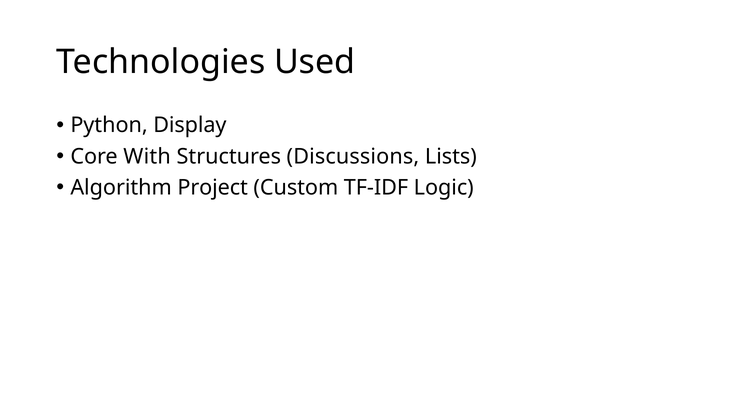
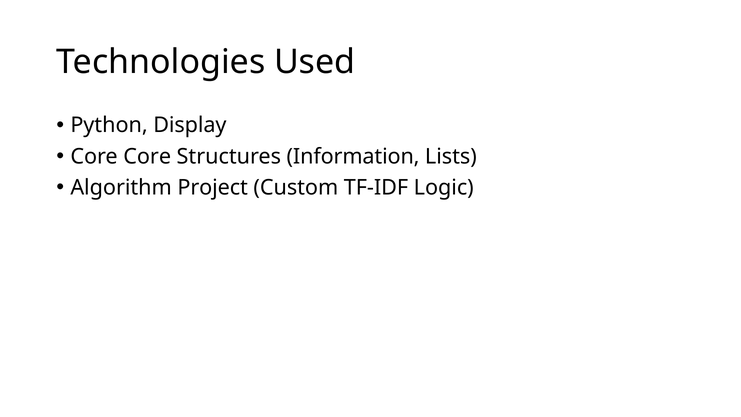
Core With: With -> Core
Discussions: Discussions -> Information
